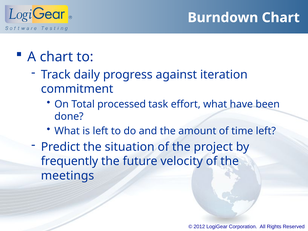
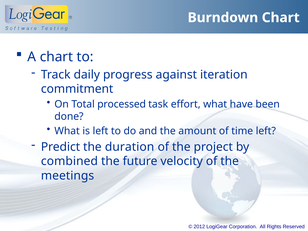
situation: situation -> duration
frequently: frequently -> combined
